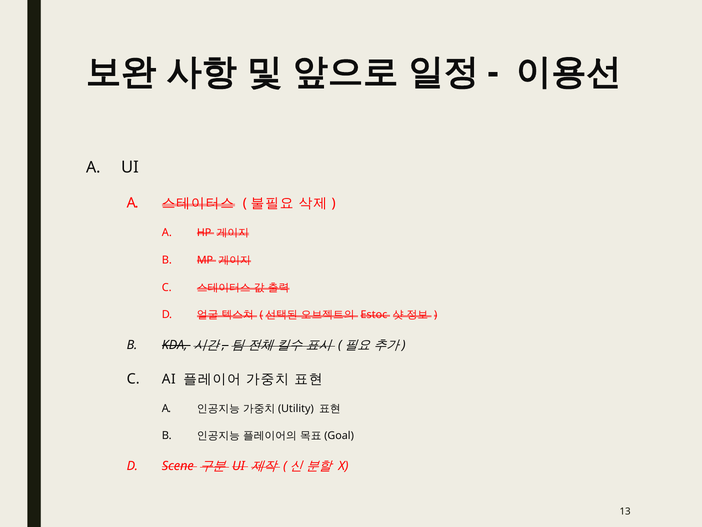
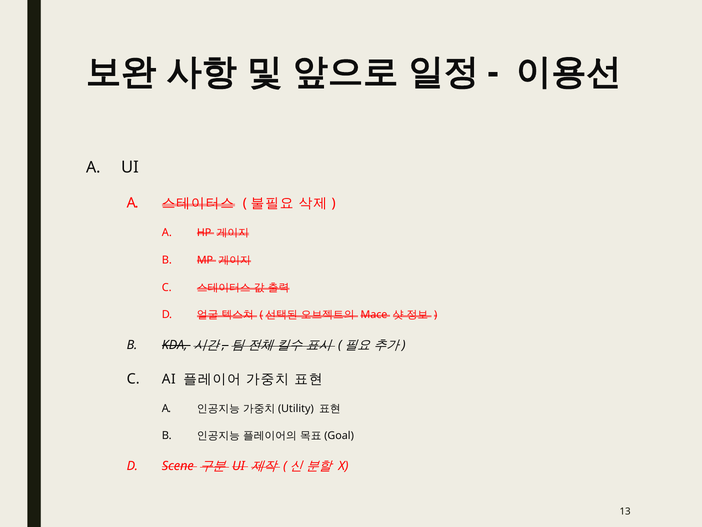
Estoc: Estoc -> Mace
